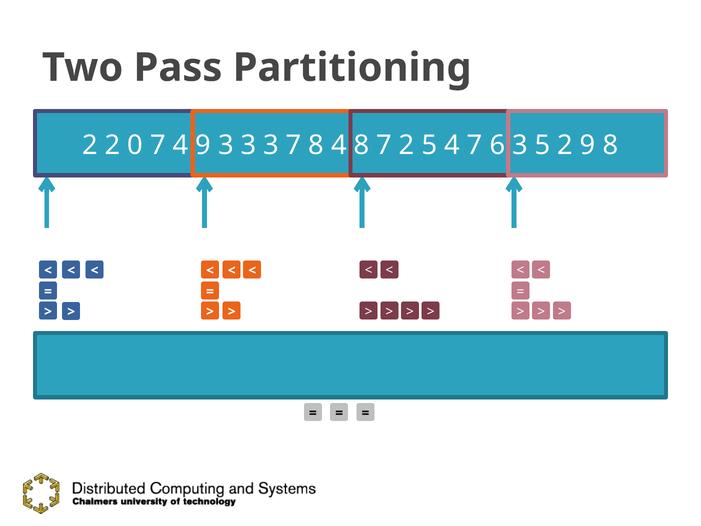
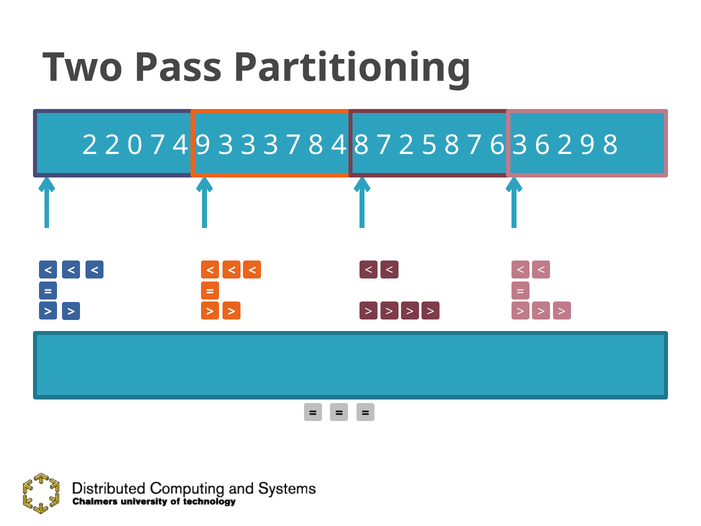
5 4: 4 -> 8
3 5: 5 -> 6
